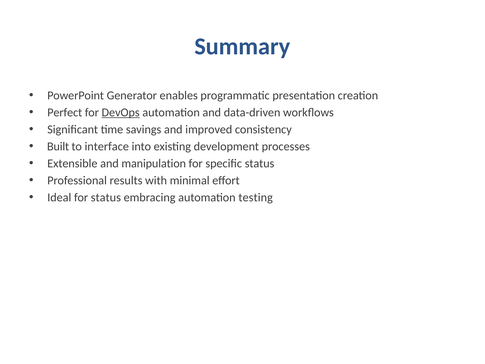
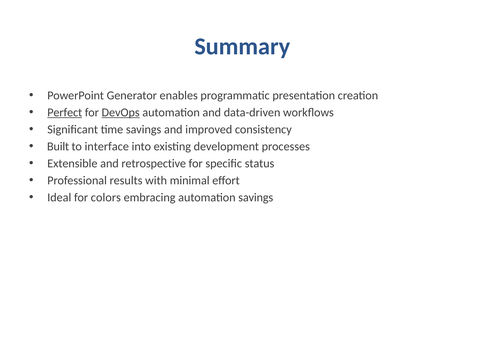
Perfect underline: none -> present
manipulation: manipulation -> retrospective
for status: status -> colors
automation testing: testing -> savings
